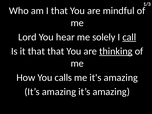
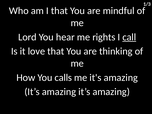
solely: solely -> rights
it that: that -> love
thinking underline: present -> none
